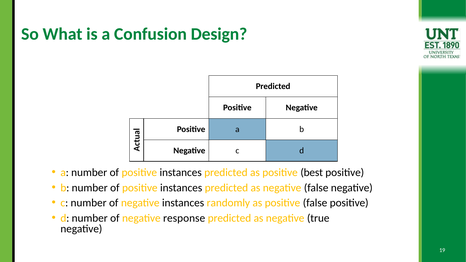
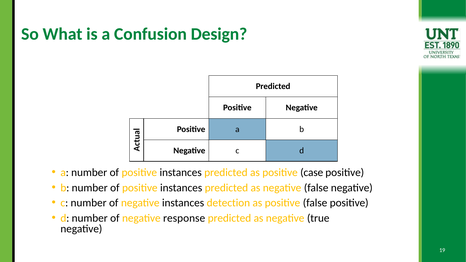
best: best -> case
randomly: randomly -> detection
